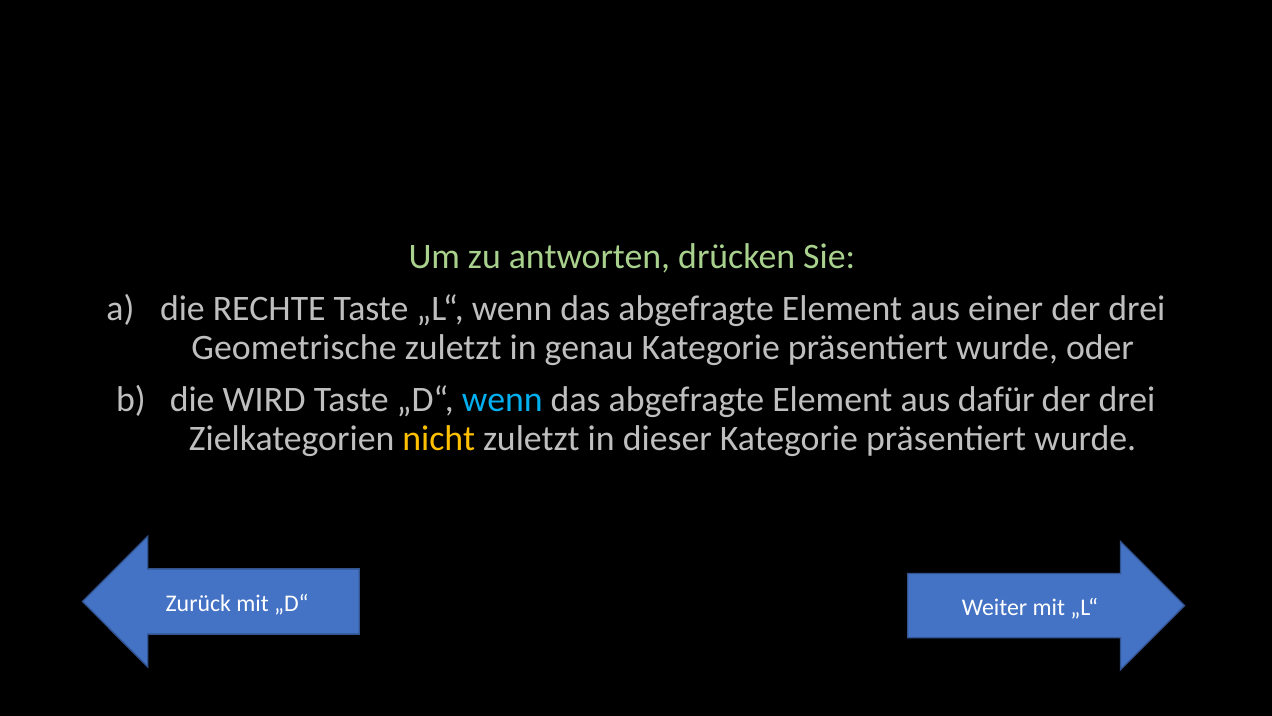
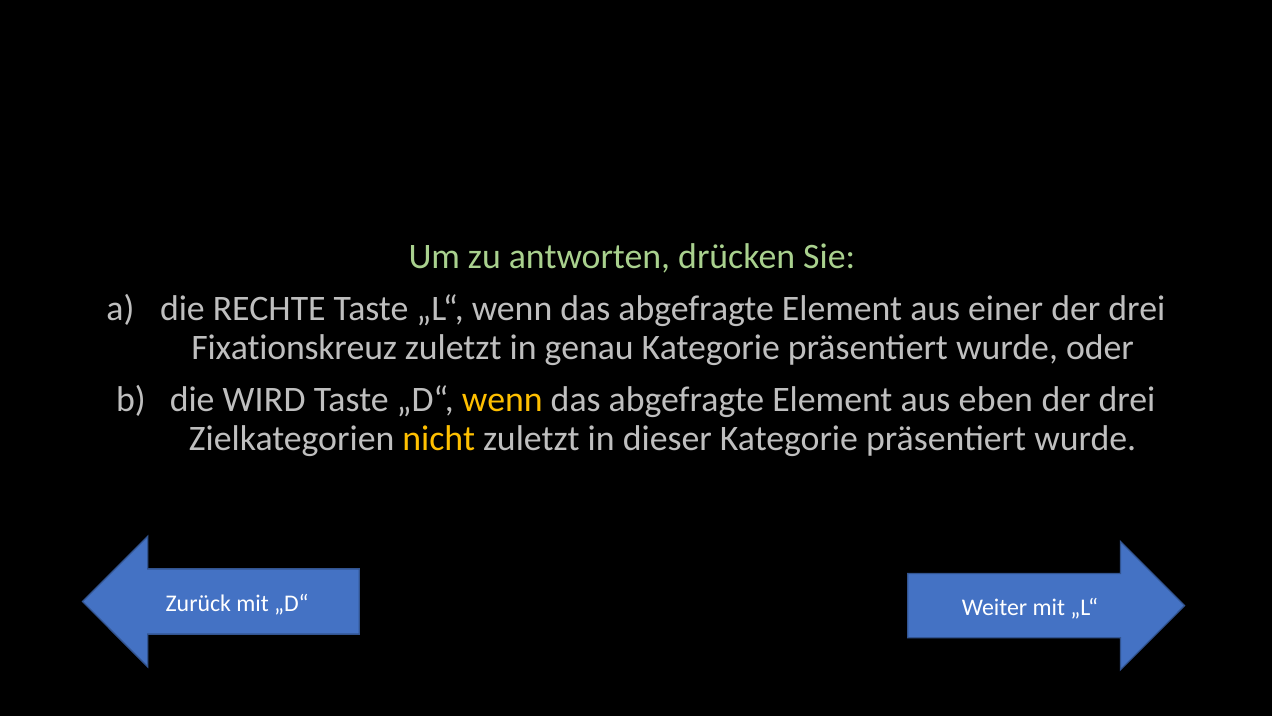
Geometrische: Geometrische -> Fixationskreuz
wenn at (502, 399) colour: light blue -> yellow
dafür: dafür -> eben
